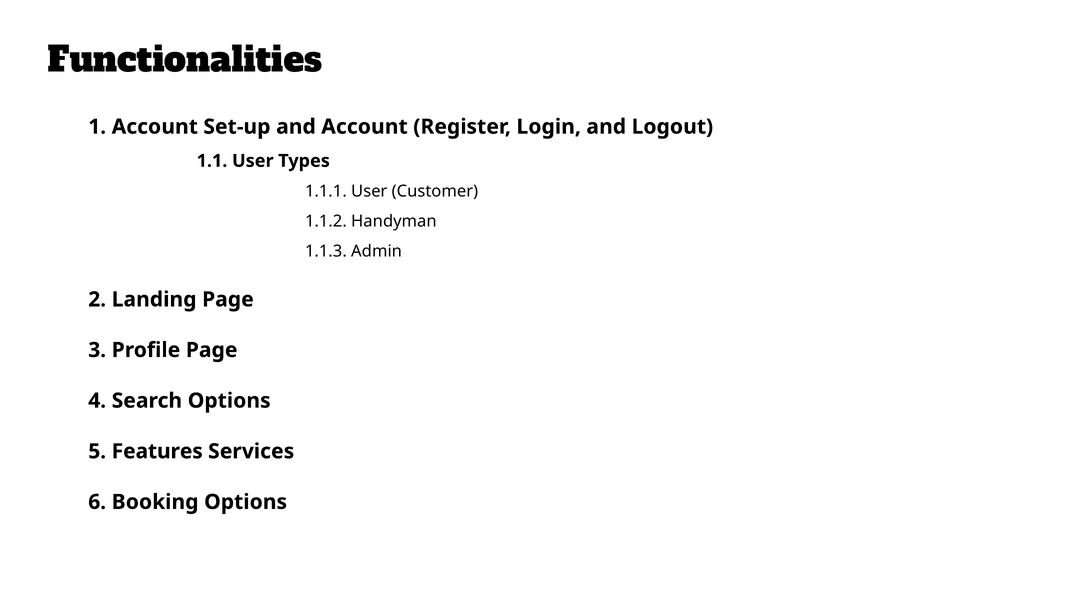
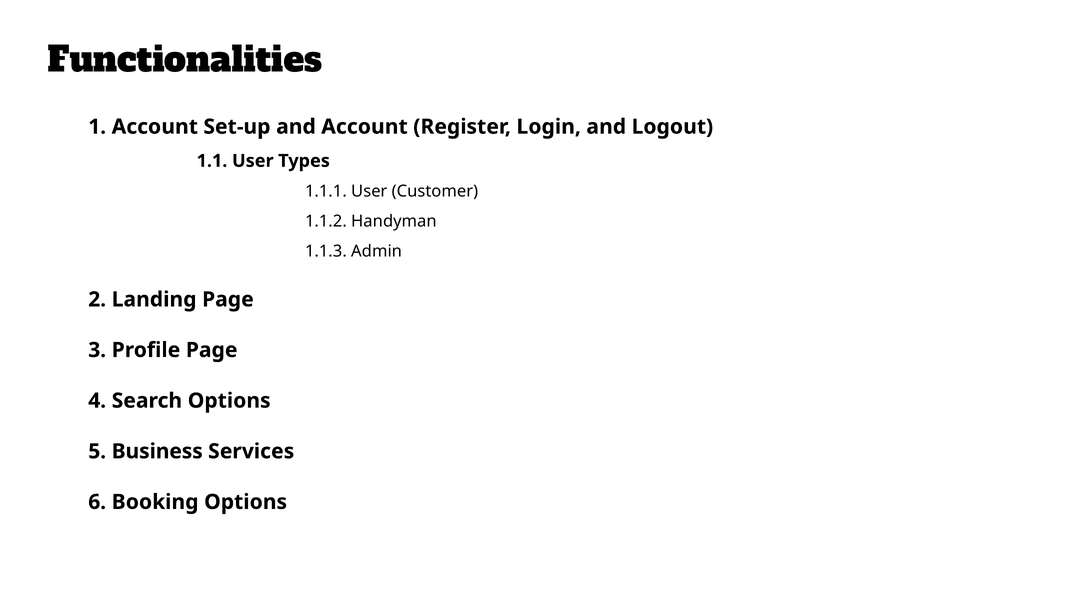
Features: Features -> Business
